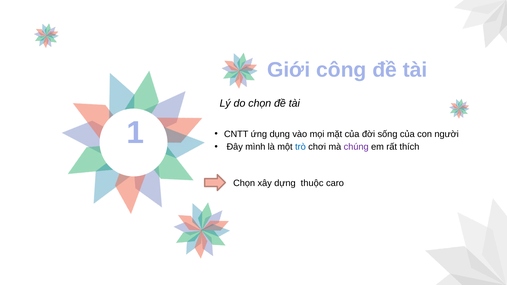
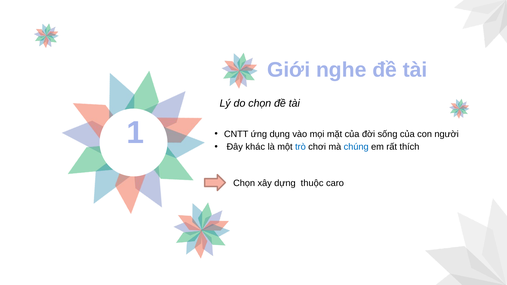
công: công -> nghe
mình: mình -> khác
chúng colour: purple -> blue
